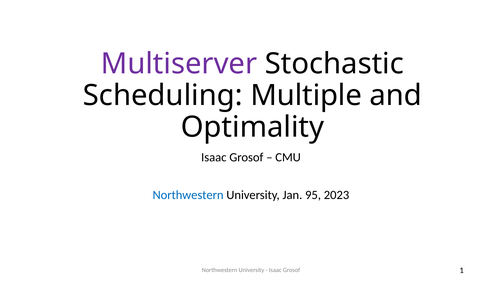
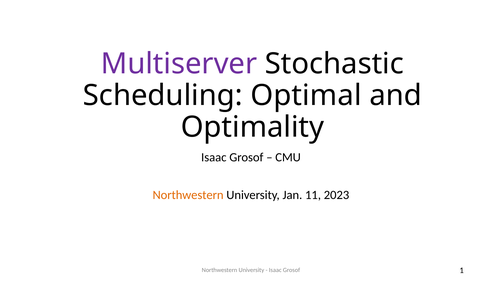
Multiple: Multiple -> Optimal
Northwestern at (188, 194) colour: blue -> orange
95: 95 -> 11
